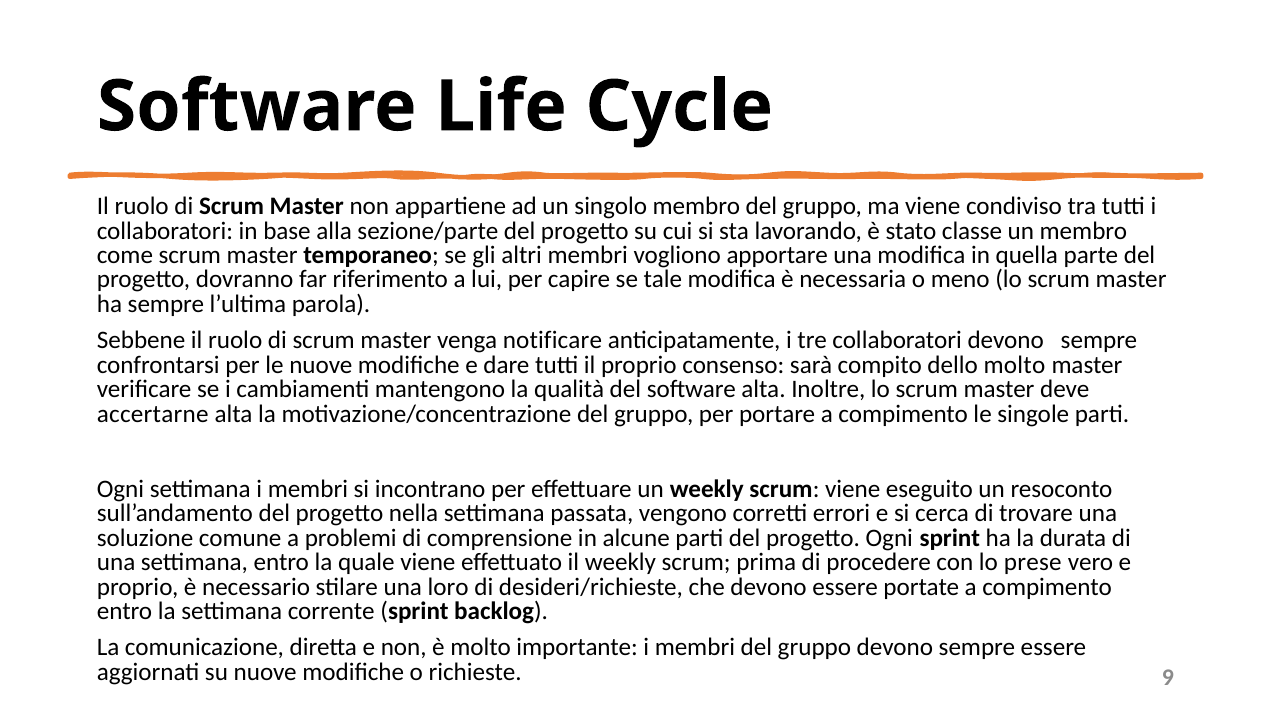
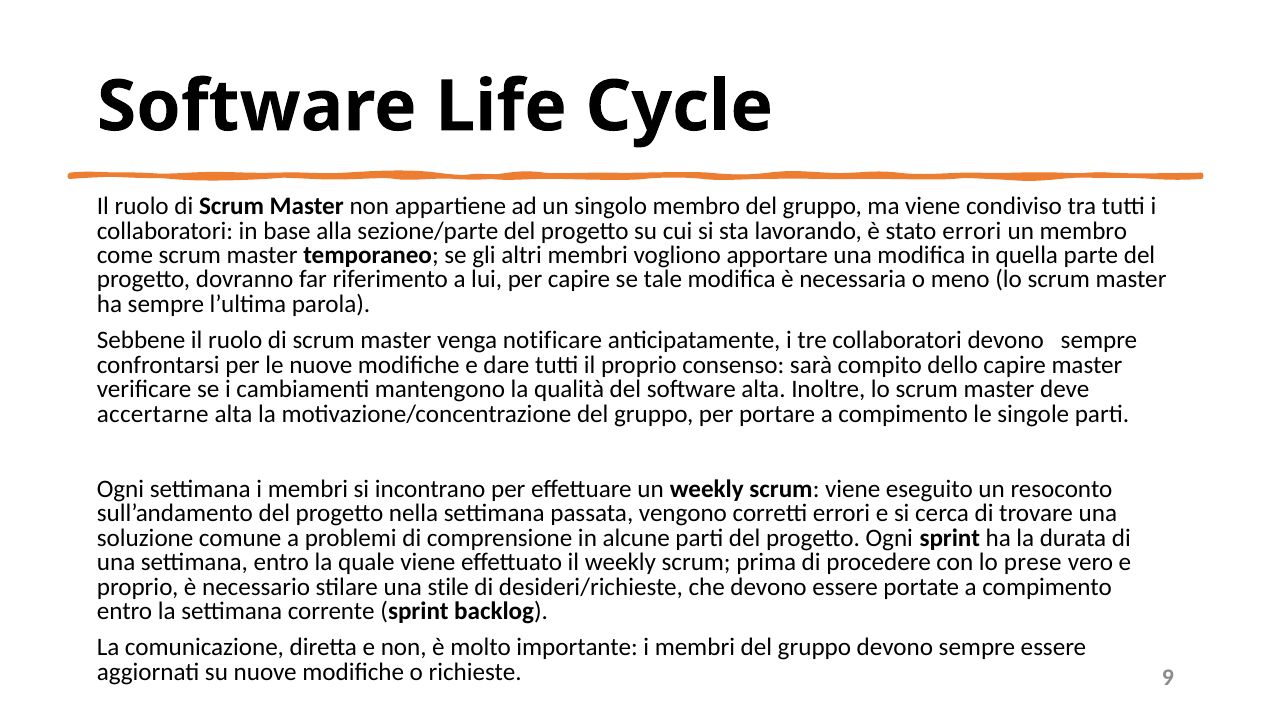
stato classe: classe -> errori
dello molto: molto -> capire
loro: loro -> stile
